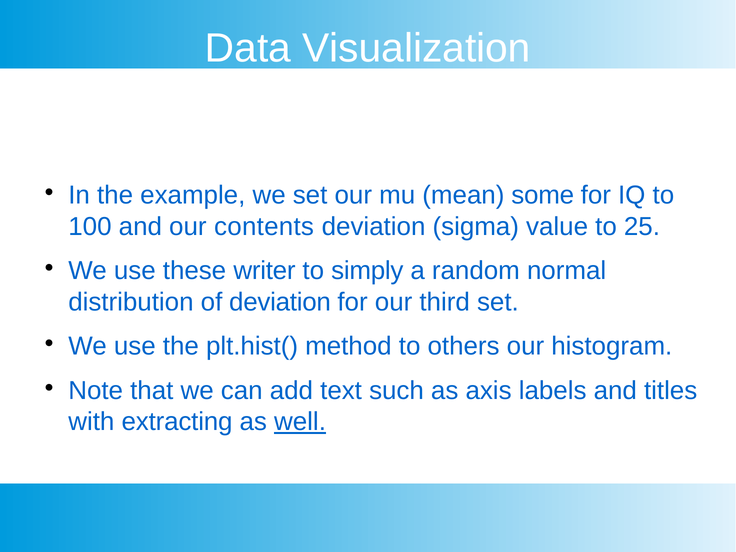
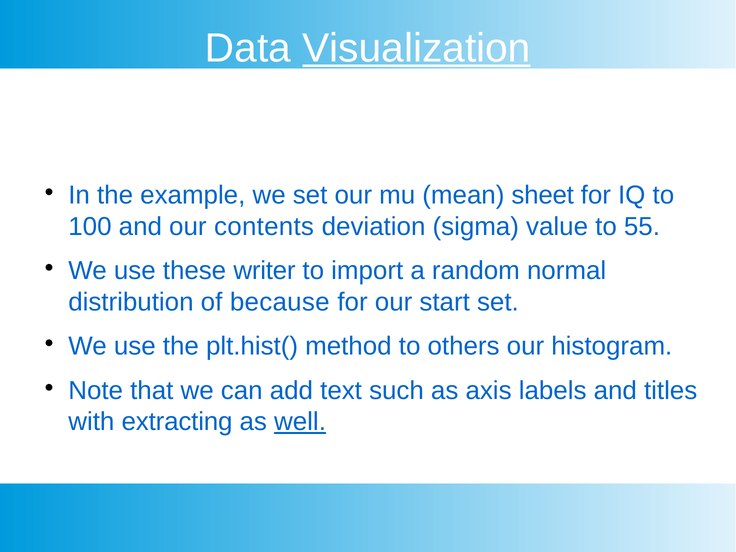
Visualization underline: none -> present
some: some -> sheet
25: 25 -> 55
simply: simply -> import
of deviation: deviation -> because
third: third -> start
